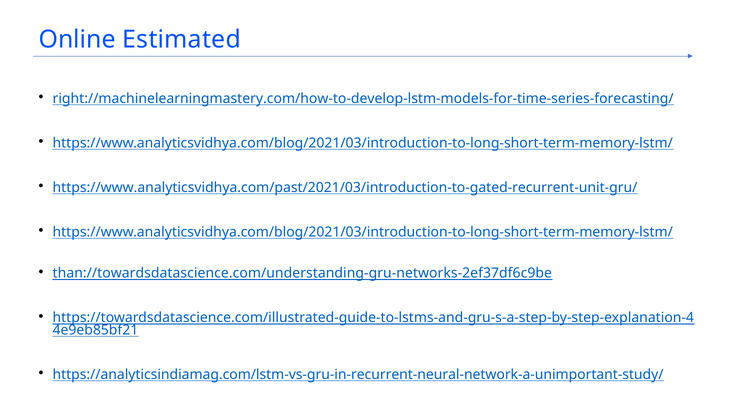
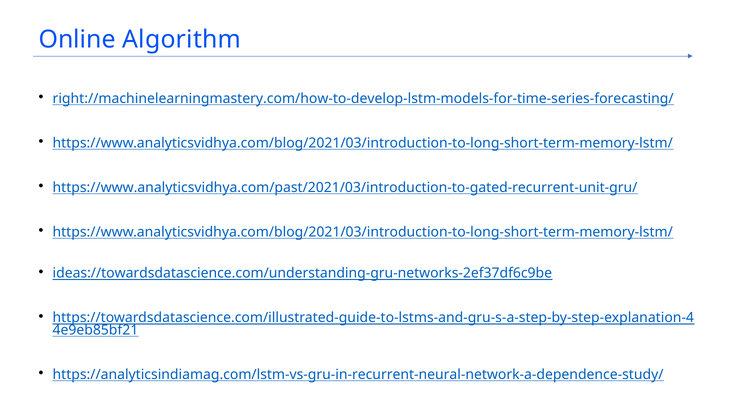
Estimated: Estimated -> Algorithm
than://towardsdatascience.com/understanding-gru-networks-2ef37df6c9be: than://towardsdatascience.com/understanding-gru-networks-2ef37df6c9be -> ideas://towardsdatascience.com/understanding-gru-networks-2ef37df6c9be
https://analyticsindiamag.com/lstm-vs-gru-in-recurrent-neural-network-a-unimportant-study/: https://analyticsindiamag.com/lstm-vs-gru-in-recurrent-neural-network-a-unimportant-study/ -> https://analyticsindiamag.com/lstm-vs-gru-in-recurrent-neural-network-a-dependence-study/
